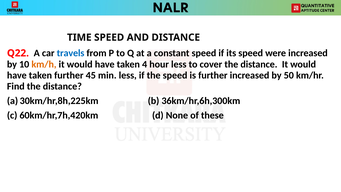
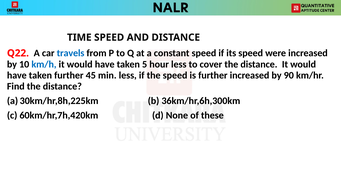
km/h colour: orange -> blue
4: 4 -> 5
50: 50 -> 90
